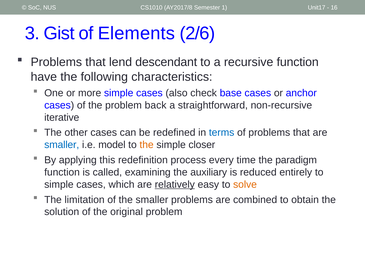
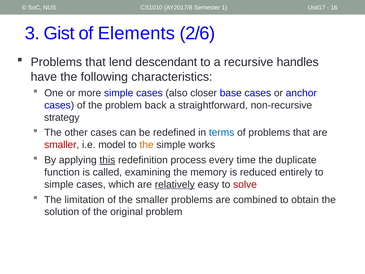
recursive function: function -> handles
check: check -> closer
iterative: iterative -> strategy
smaller at (62, 145) colour: blue -> red
closer: closer -> works
this underline: none -> present
paradigm: paradigm -> duplicate
auxiliary: auxiliary -> memory
solve colour: orange -> red
